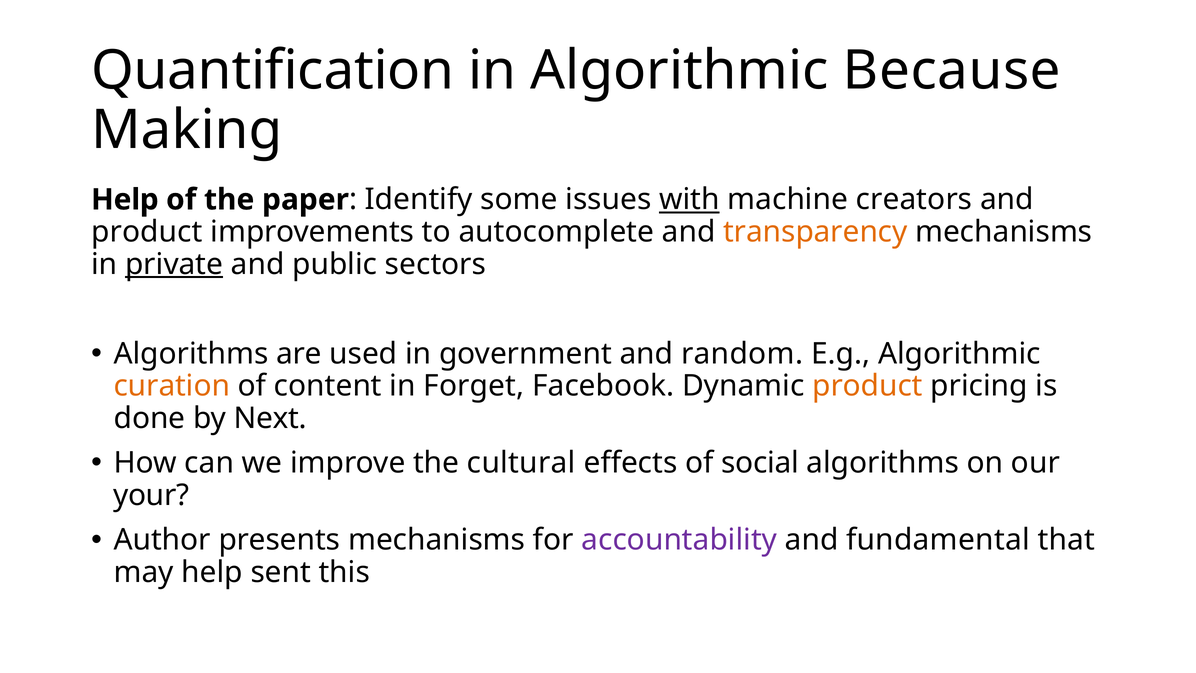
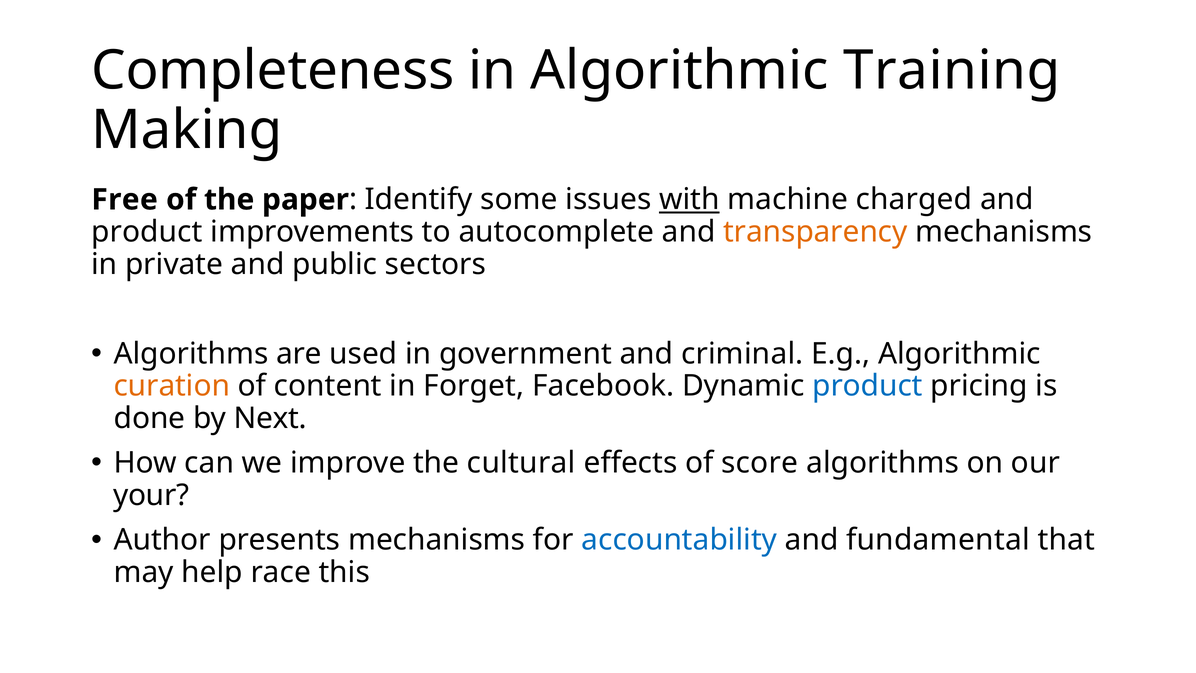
Quantification: Quantification -> Completeness
Because: Because -> Training
Help at (125, 200): Help -> Free
creators: creators -> charged
private underline: present -> none
random: random -> criminal
product at (867, 386) colour: orange -> blue
social: social -> score
accountability colour: purple -> blue
sent: sent -> race
